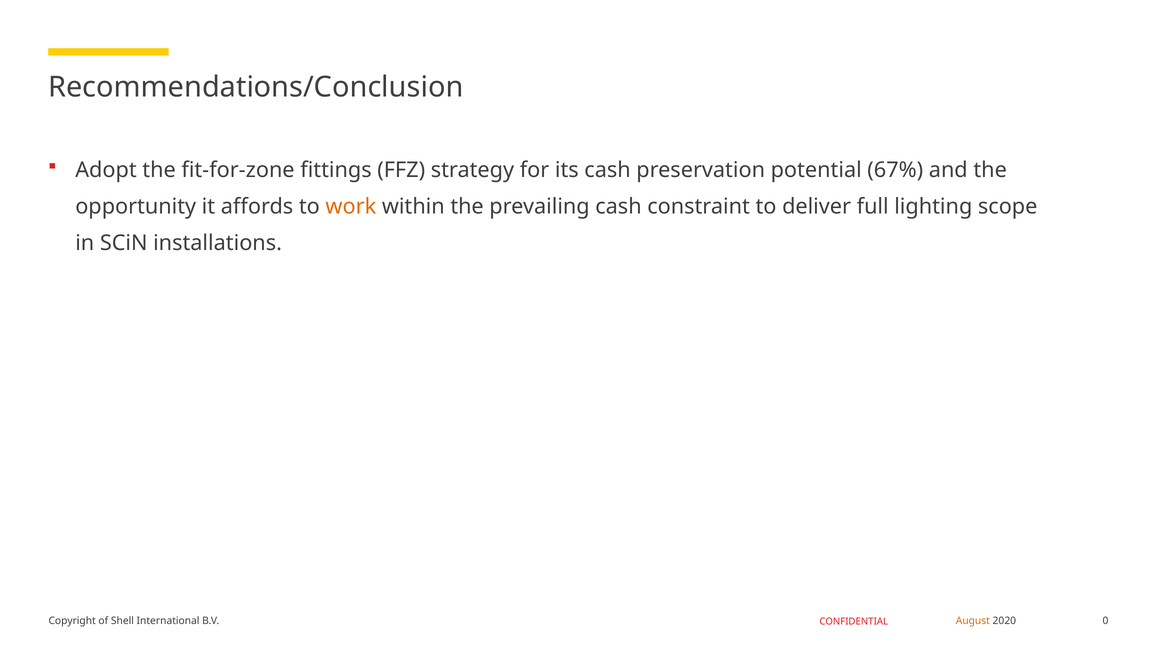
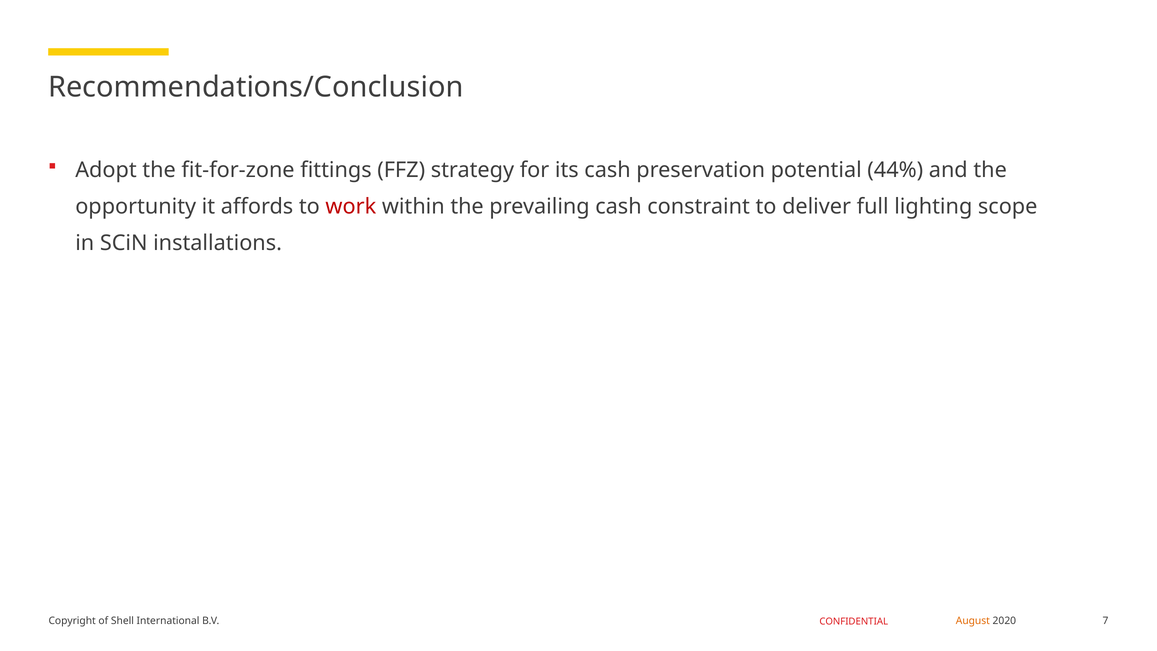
67%: 67% -> 44%
work colour: orange -> red
0: 0 -> 7
